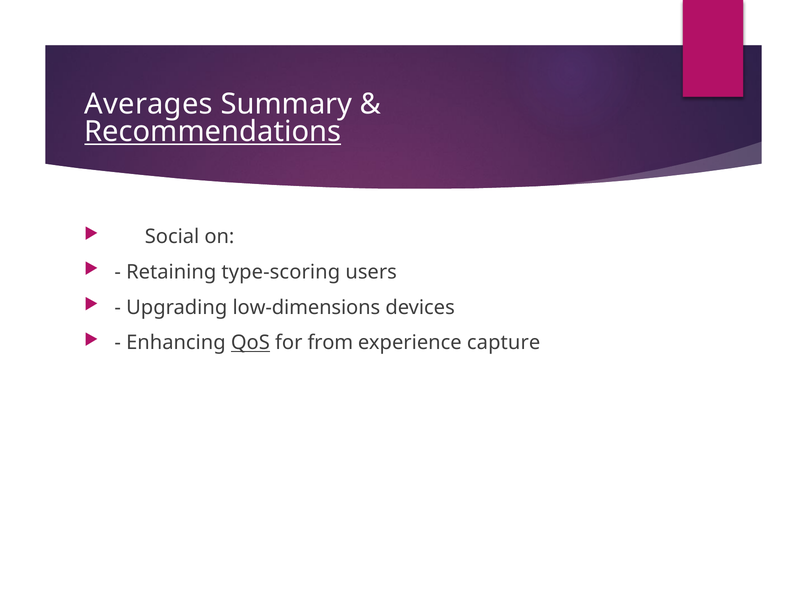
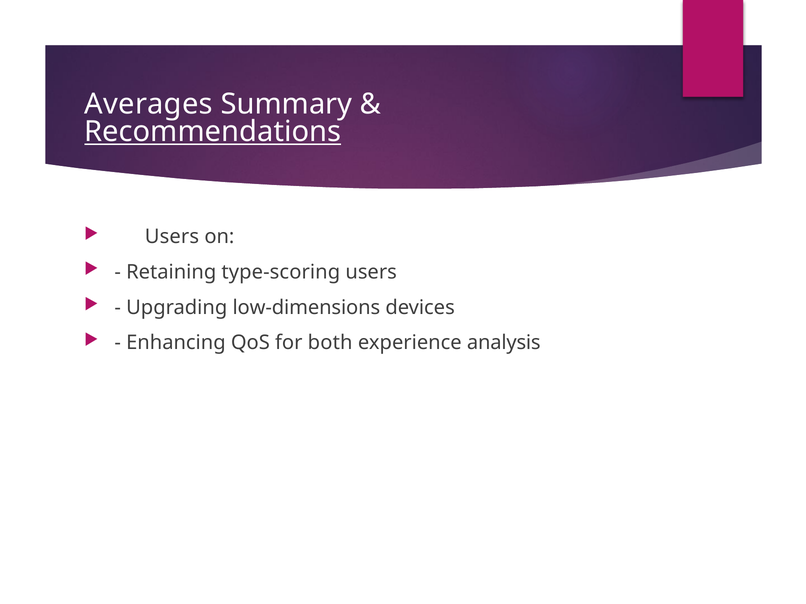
Social at (172, 237): Social -> Users
QoS underline: present -> none
from: from -> both
capture: capture -> analysis
